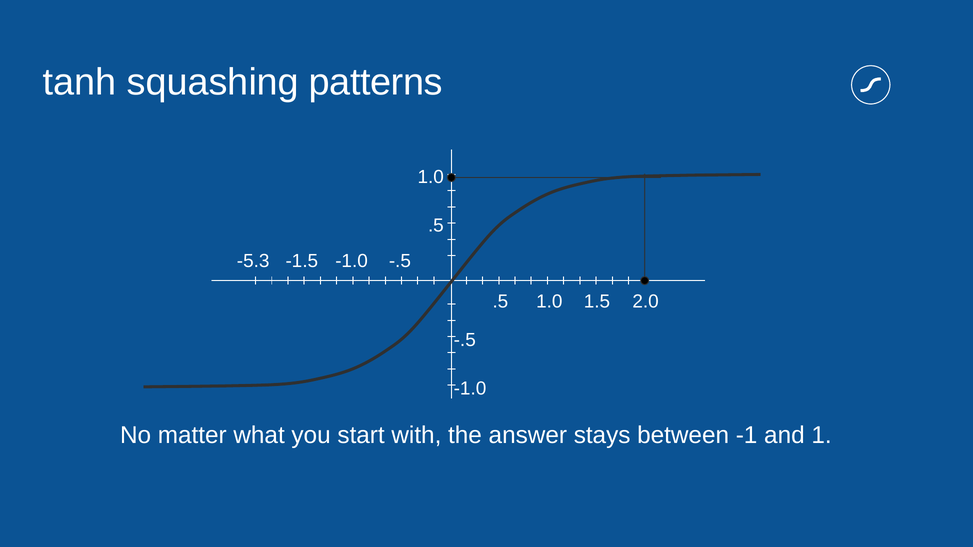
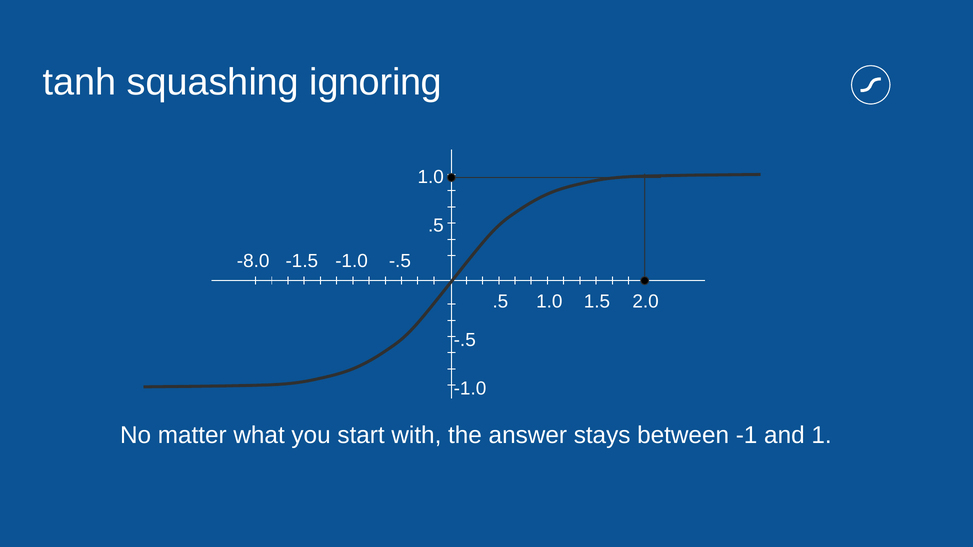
patterns: patterns -> ignoring
-5.3: -5.3 -> -8.0
